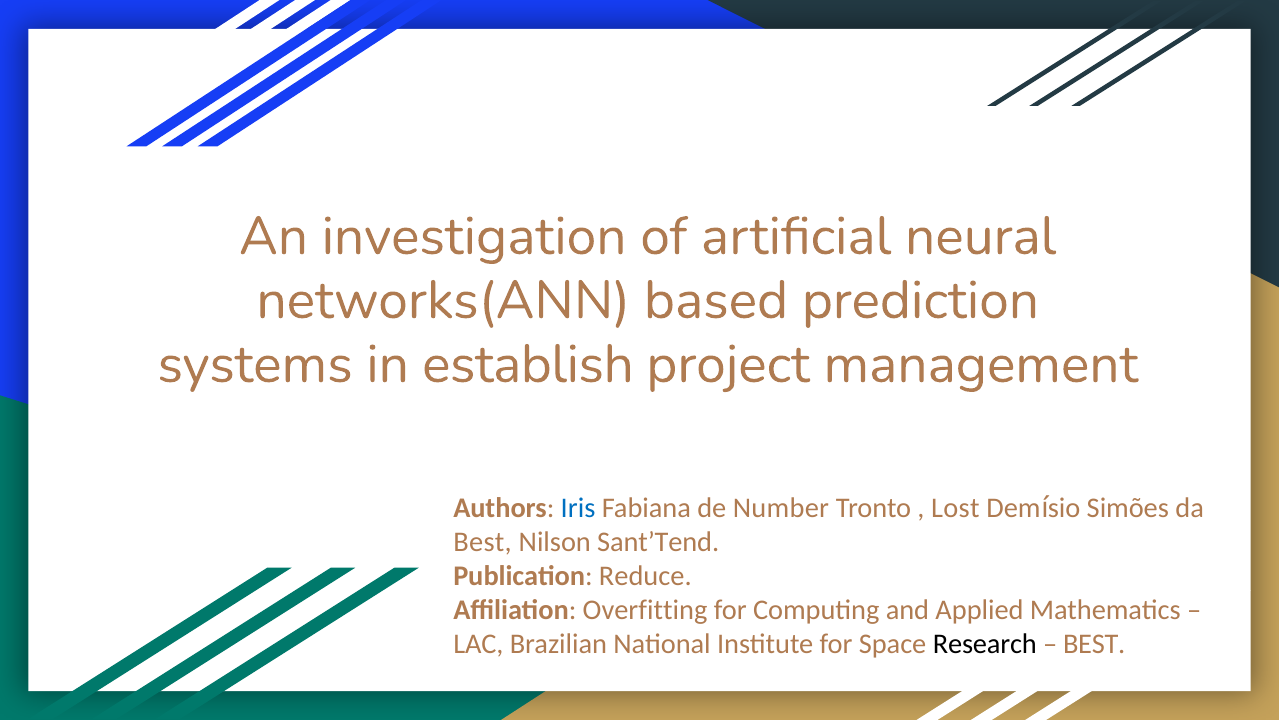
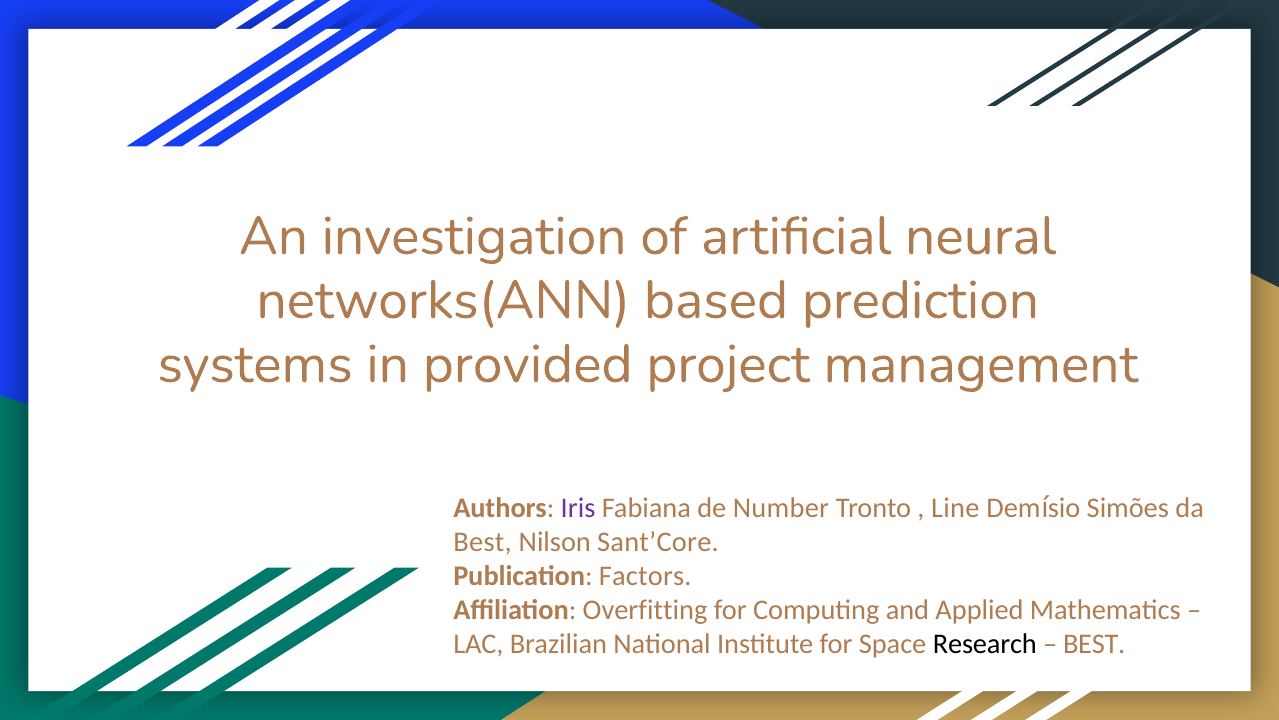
establish: establish -> provided
Iris colour: blue -> purple
Lost: Lost -> Line
Sant’Tend: Sant’Tend -> Sant’Core
Reduce: Reduce -> Factors
